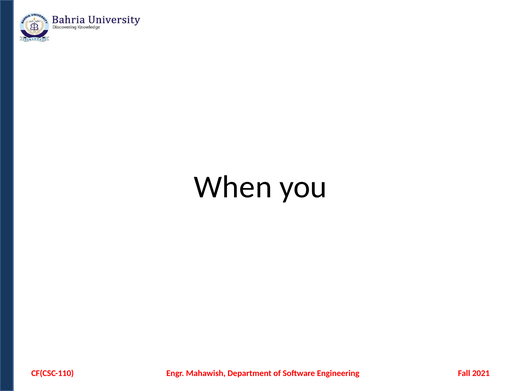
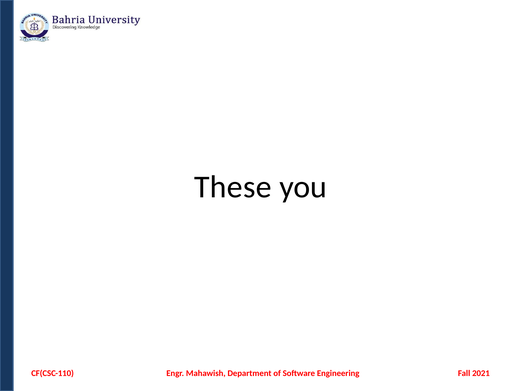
When: When -> These
